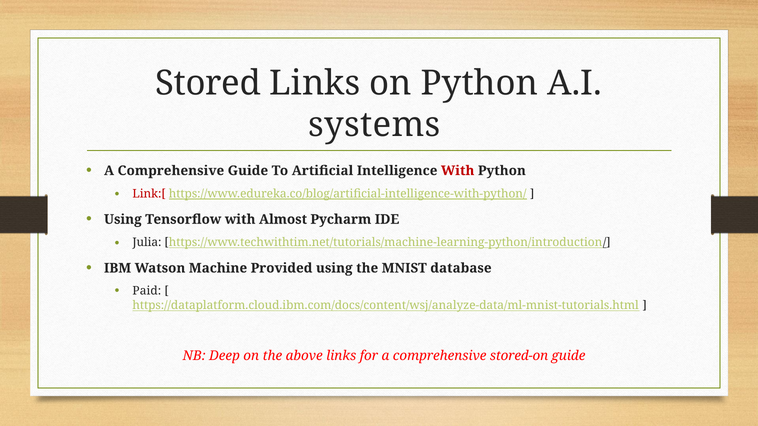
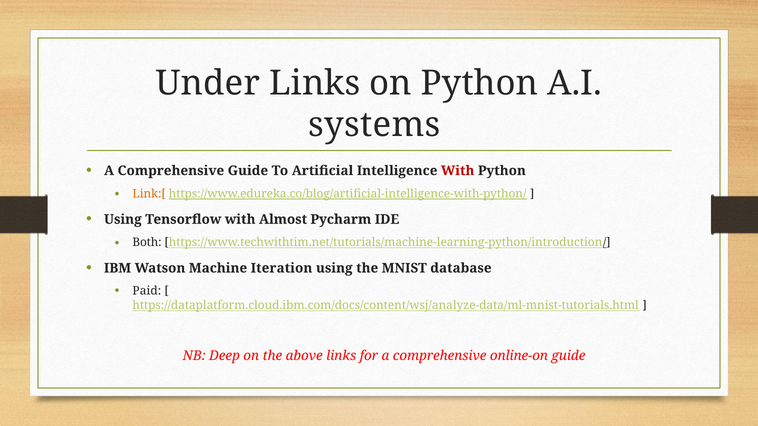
Stored: Stored -> Under
Link:[ colour: red -> orange
Julia: Julia -> Both
Provided: Provided -> Iteration
stored-on: stored-on -> online-on
